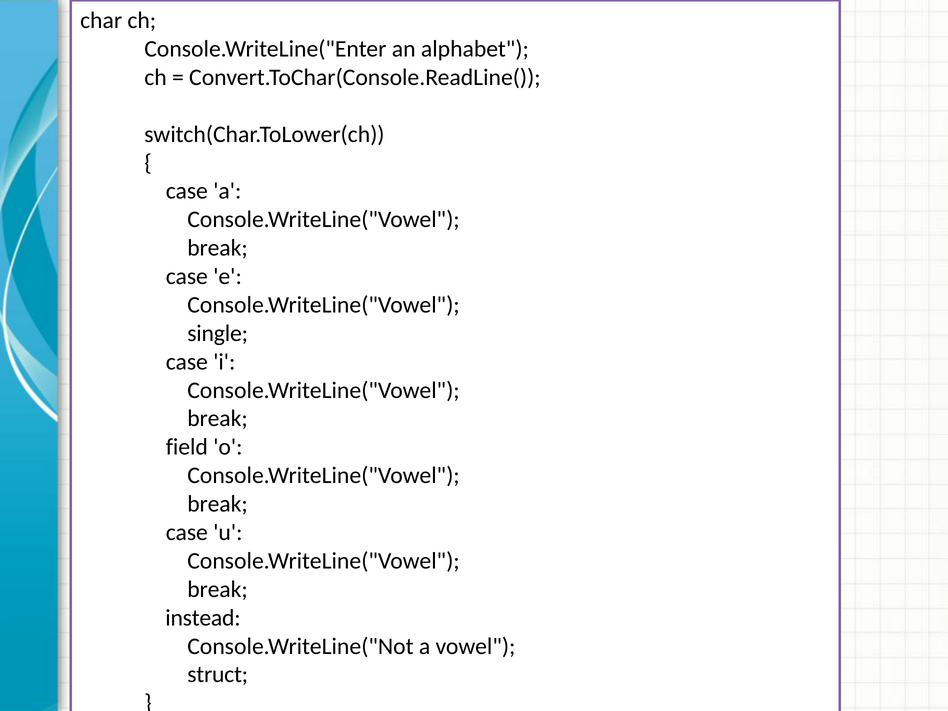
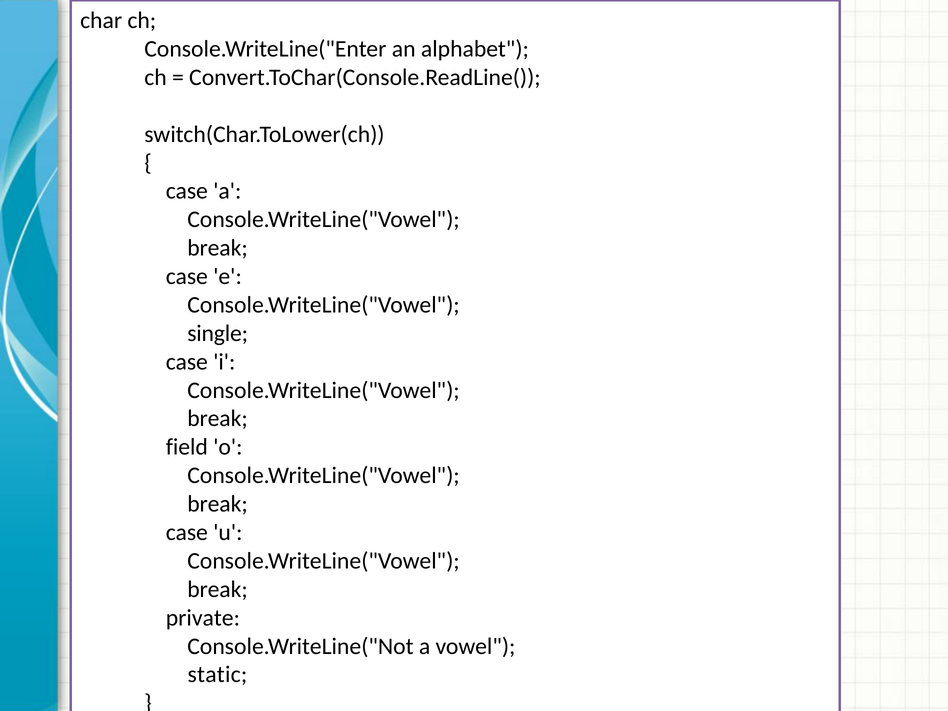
instead: instead -> private
struct: struct -> static
